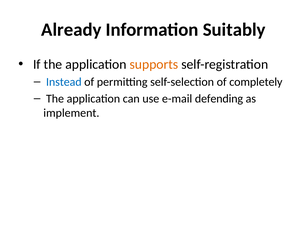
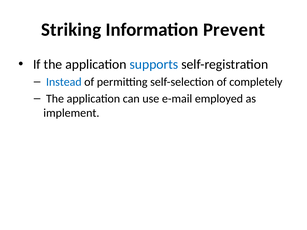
Already: Already -> Striking
Suitably: Suitably -> Prevent
supports colour: orange -> blue
defending: defending -> employed
